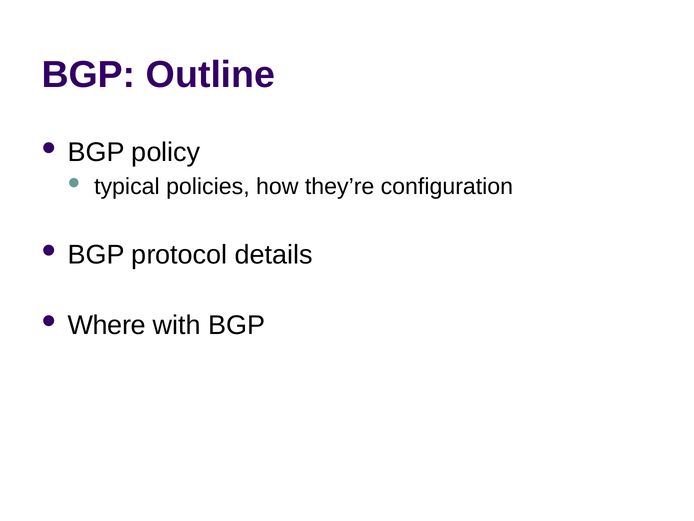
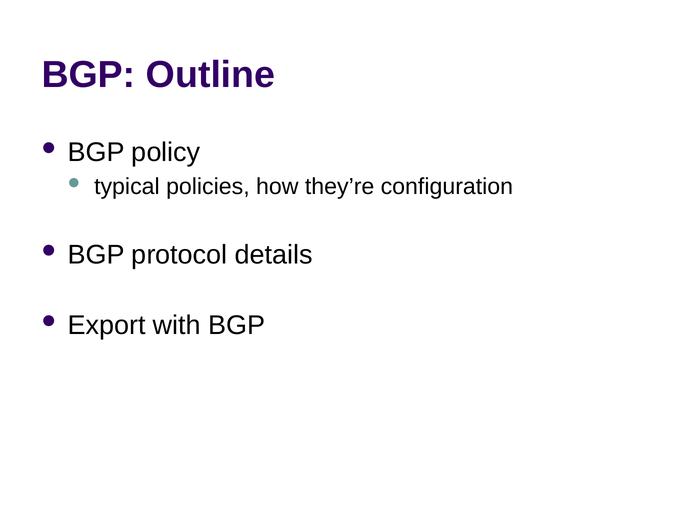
Where: Where -> Export
